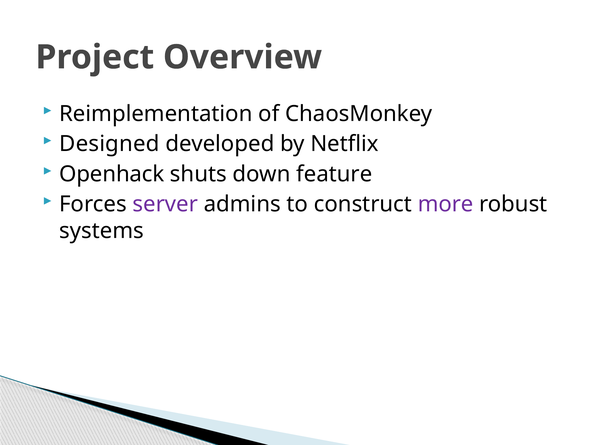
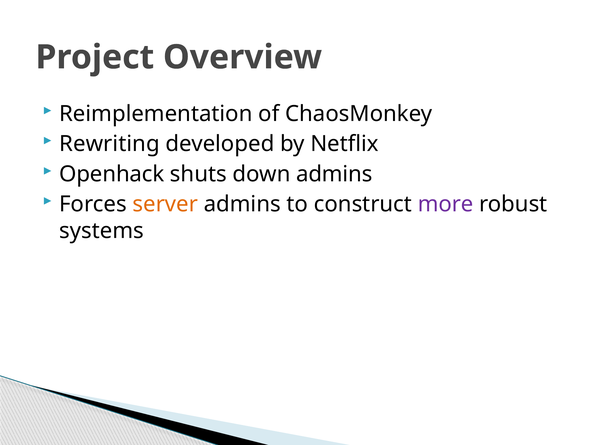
Designed: Designed -> Rewriting
down feature: feature -> admins
server colour: purple -> orange
